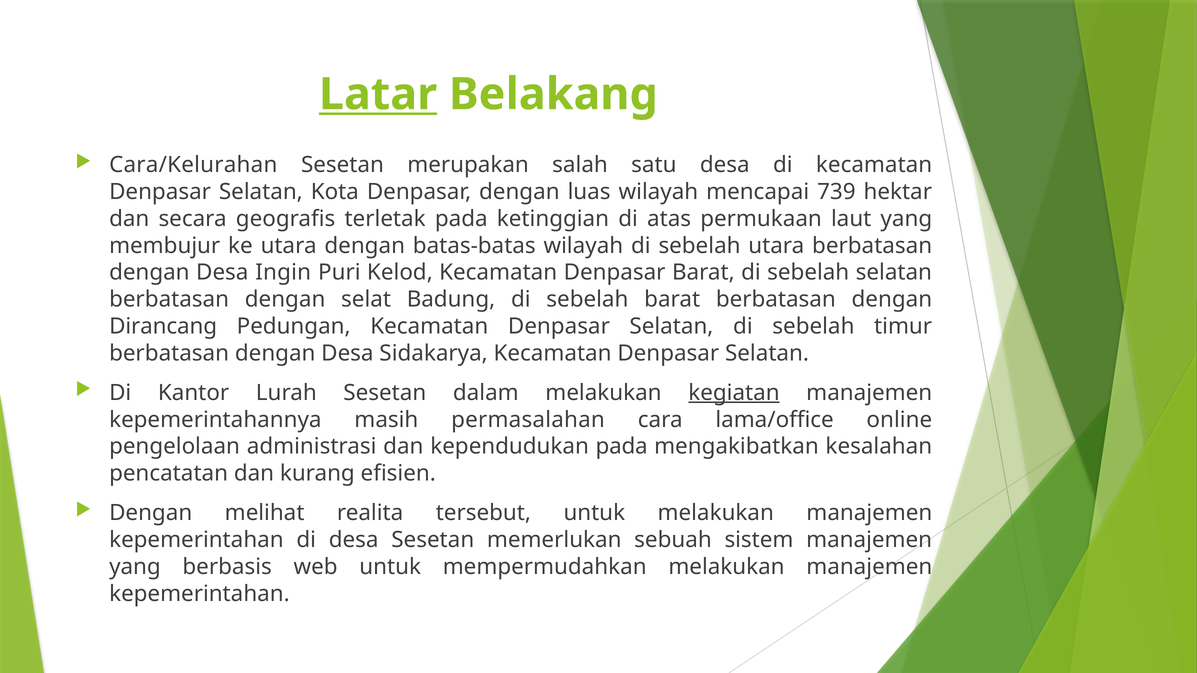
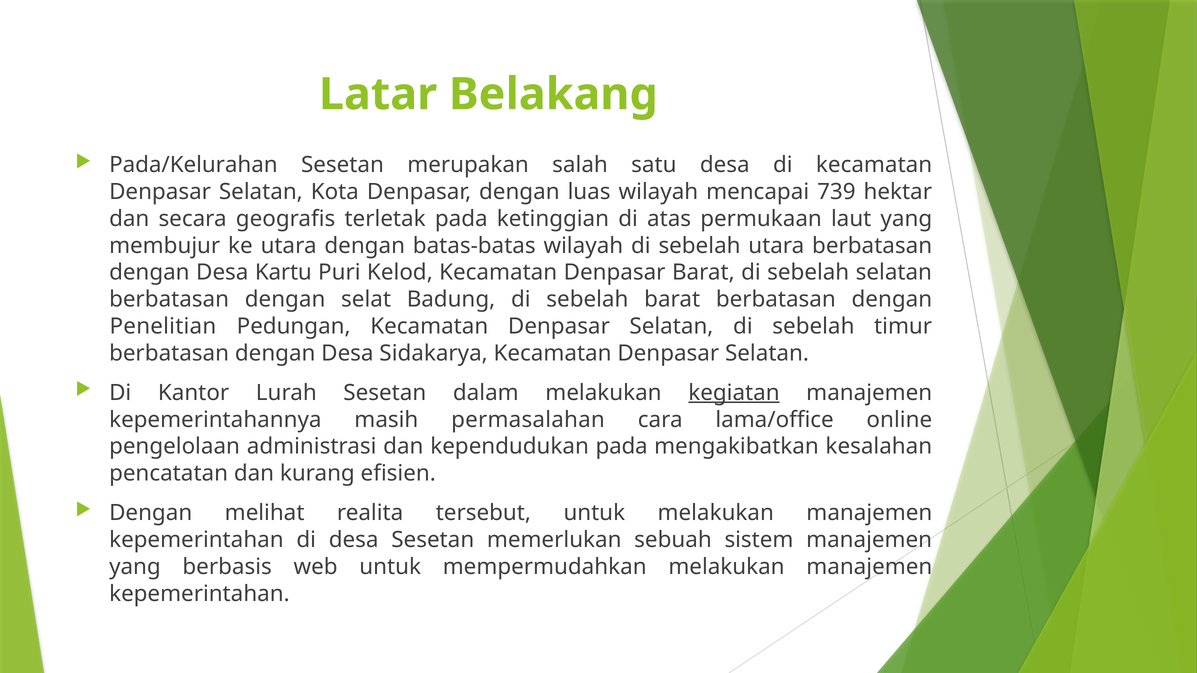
Latar underline: present -> none
Cara/Kelurahan: Cara/Kelurahan -> Pada/Kelurahan
Ingin: Ingin -> Kartu
Dirancang: Dirancang -> Penelitian
